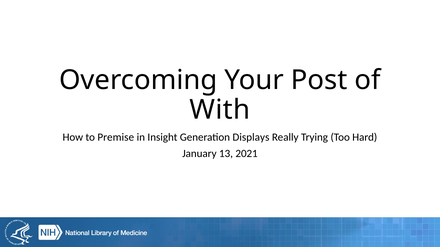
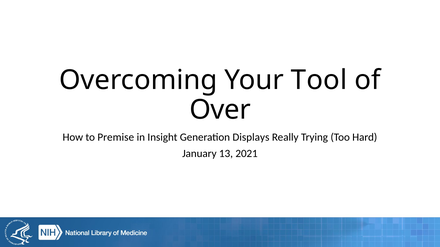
Post: Post -> Tool
With: With -> Over
